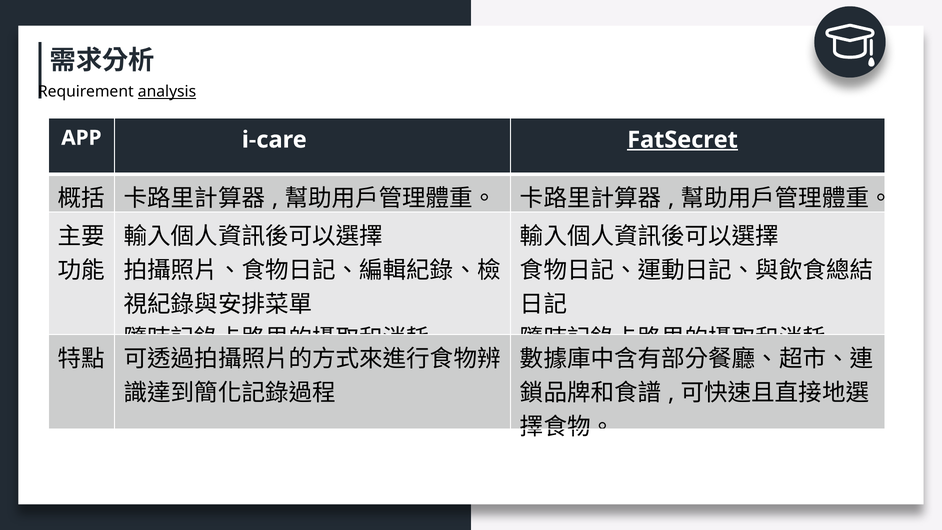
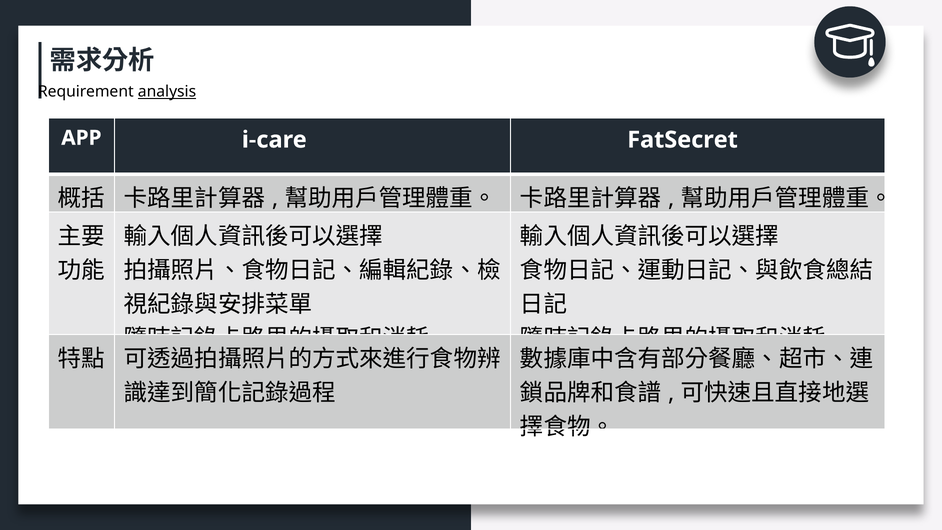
FatSecret underline: present -> none
